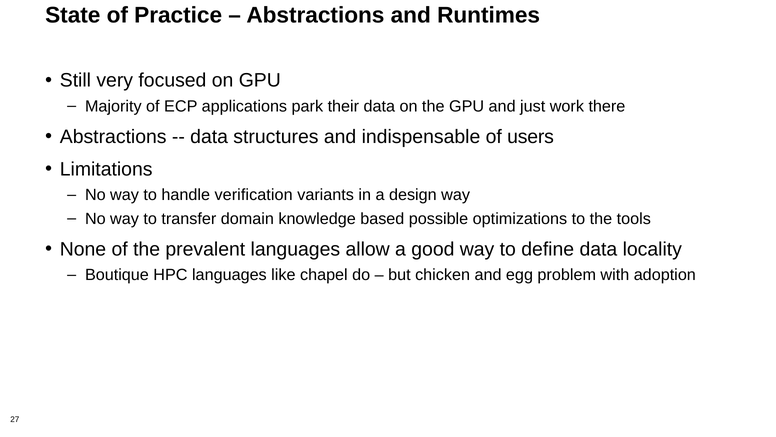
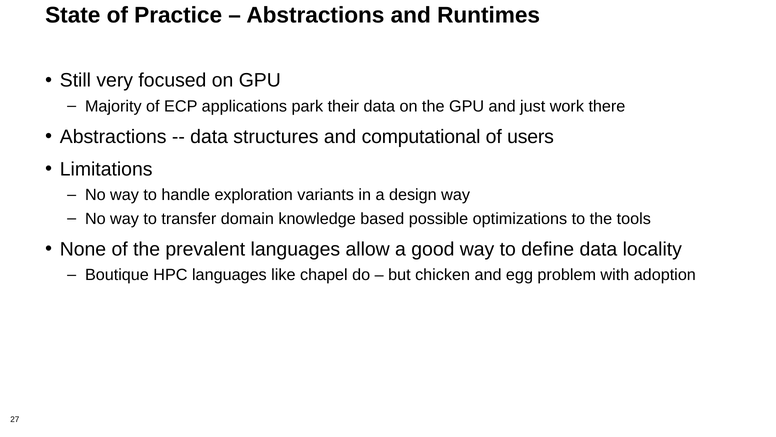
indispensable: indispensable -> computational
verification: verification -> exploration
